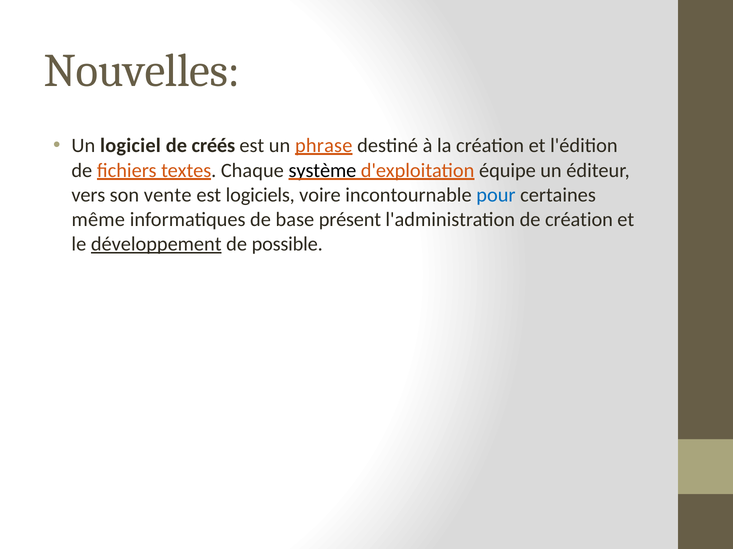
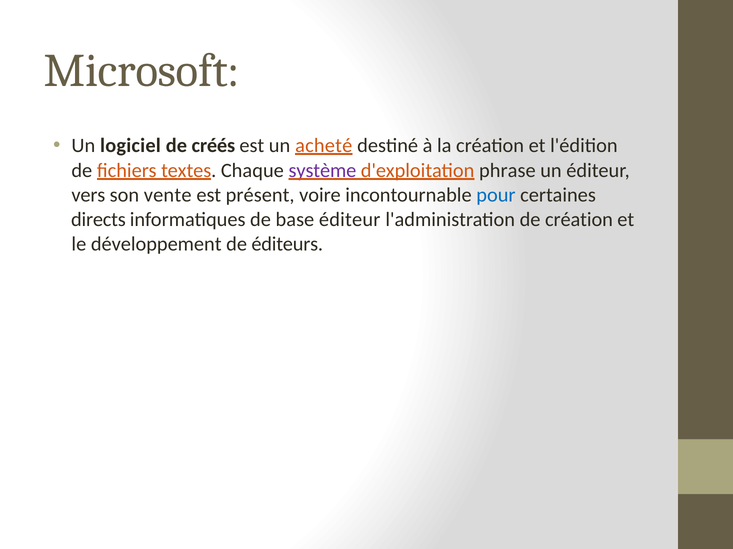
Nouvelles: Nouvelles -> Microsoft
phrase: phrase -> acheté
système colour: black -> purple
équipe: équipe -> phrase
logiciels: logiciels -> présent
même: même -> directs
base présent: présent -> éditeur
développement underline: present -> none
possible: possible -> éditeurs
